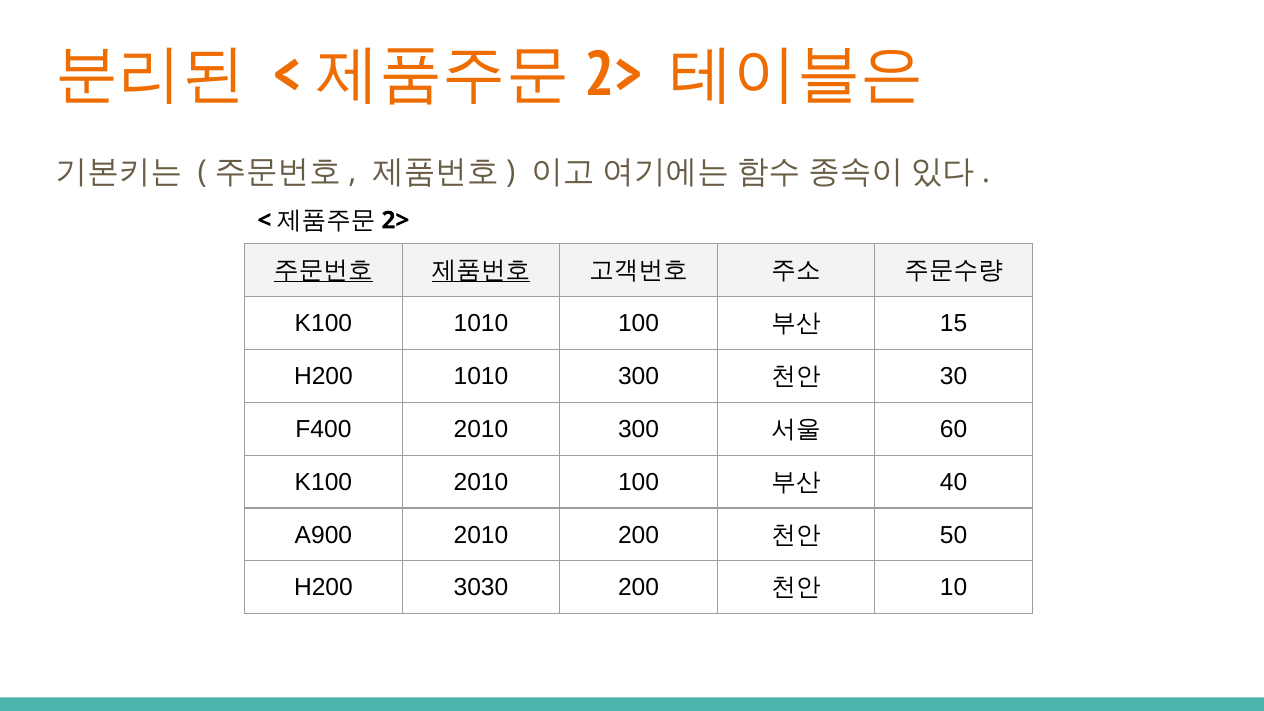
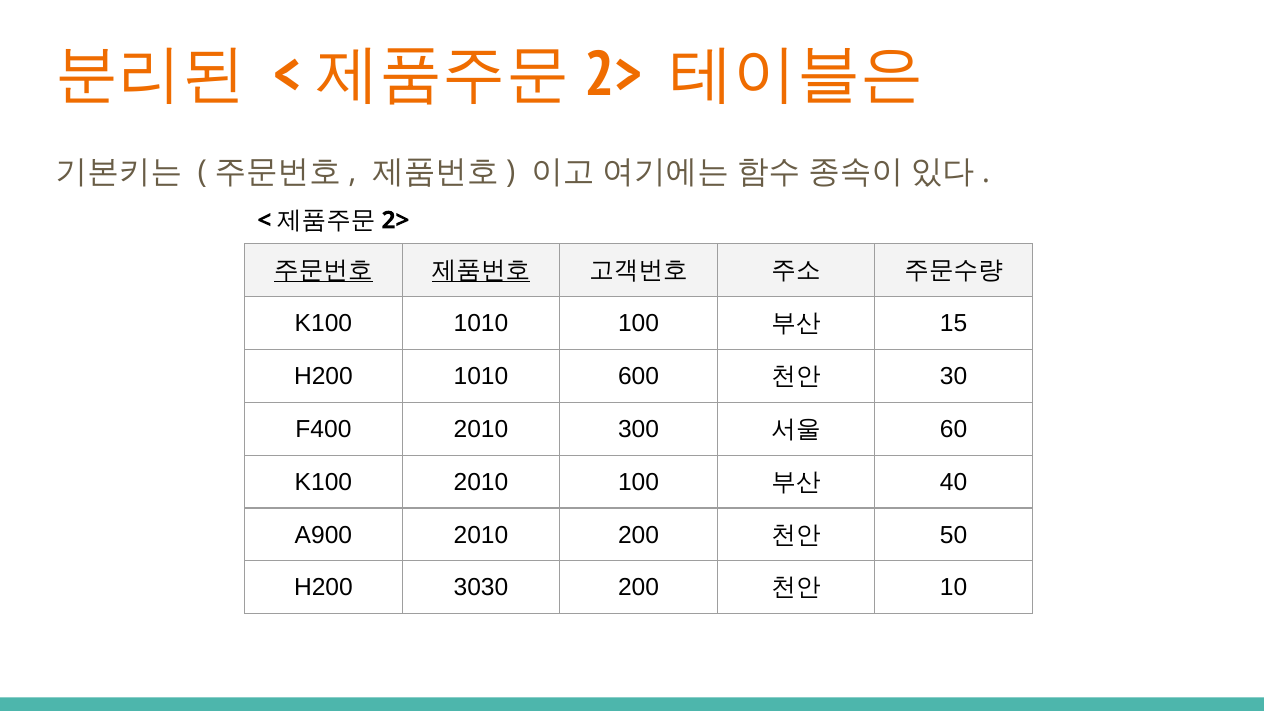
1010 300: 300 -> 600
